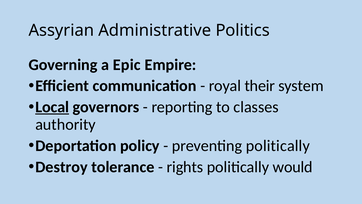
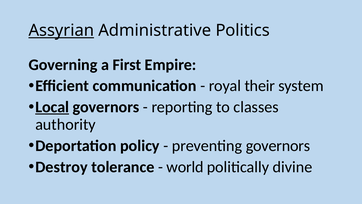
Assyrian underline: none -> present
Epic: Epic -> First
preventing politically: politically -> governors
rights: rights -> world
would: would -> divine
